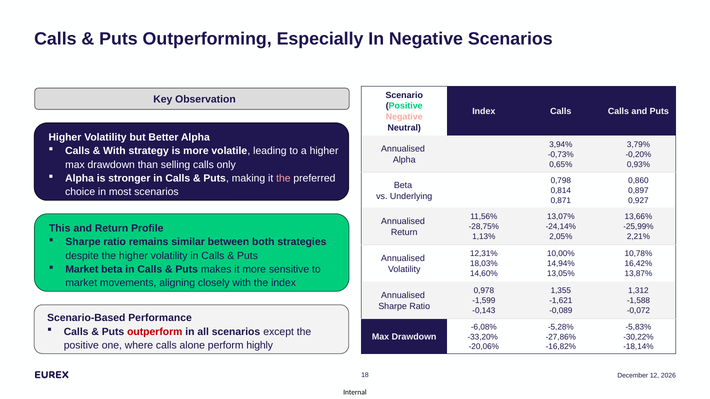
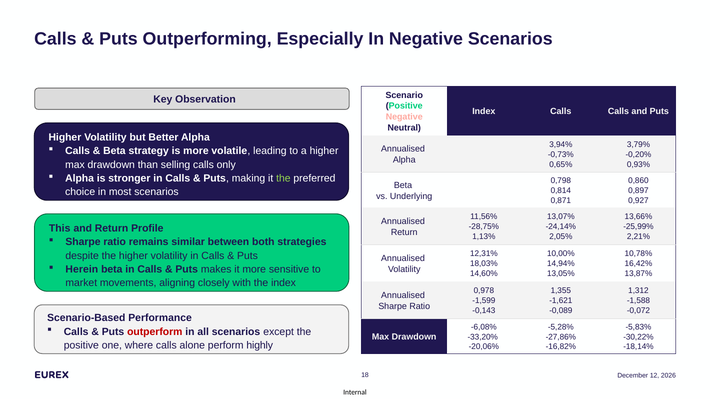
With at (114, 151): With -> Beta
the at (283, 179) colour: pink -> light green
Market at (82, 270): Market -> Herein
